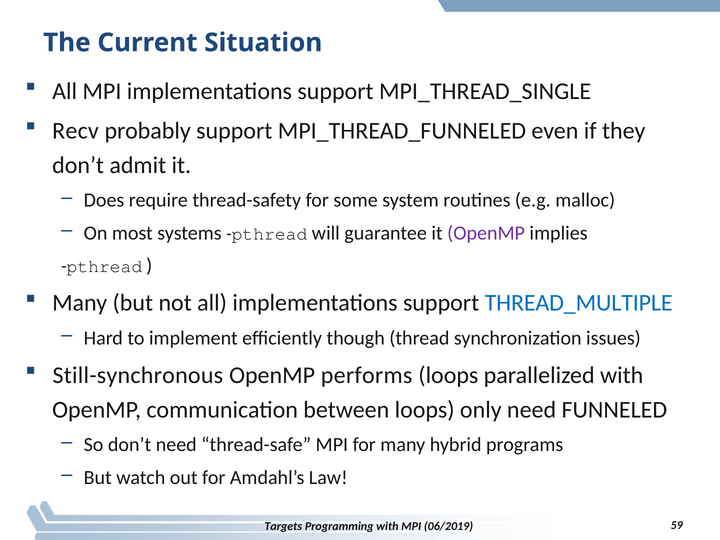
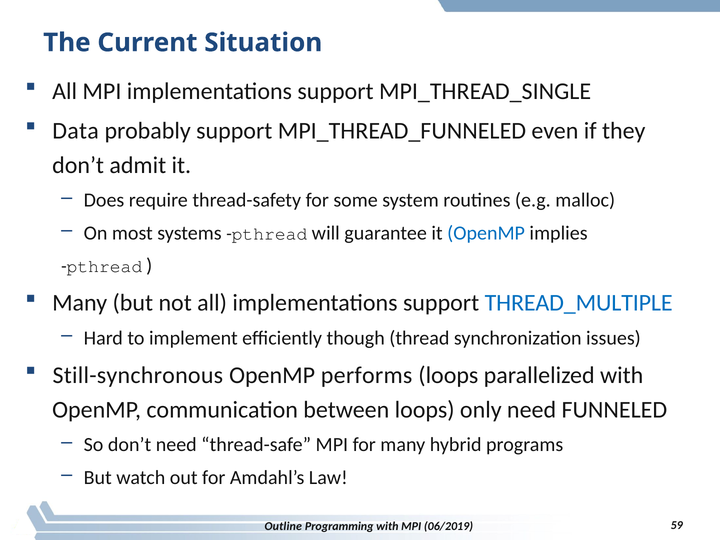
Recv: Recv -> Data
OpenMP at (486, 233) colour: purple -> blue
Targets: Targets -> Outline
